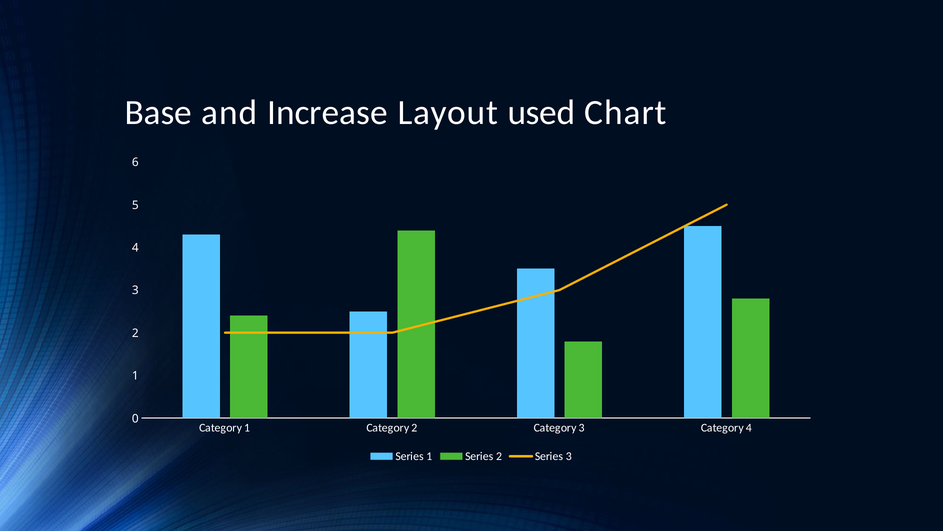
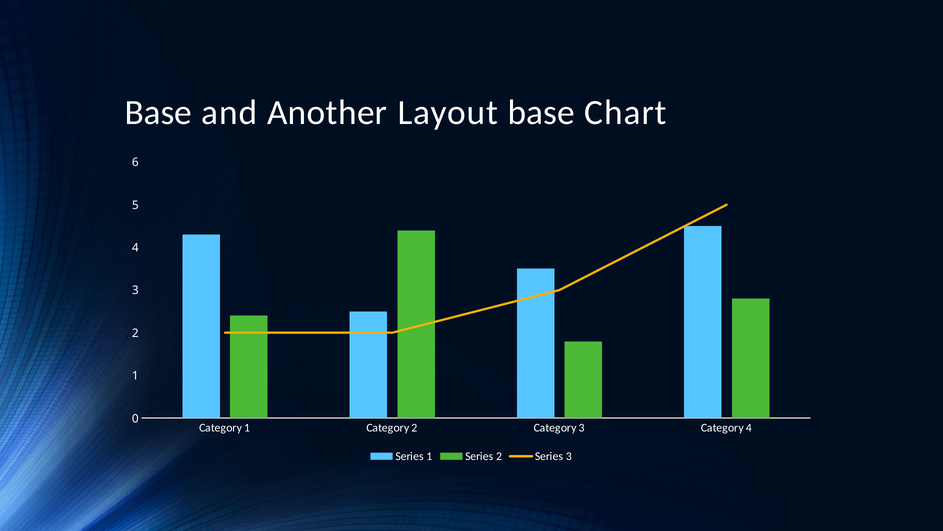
Increase: Increase -> Another
Layout used: used -> base
